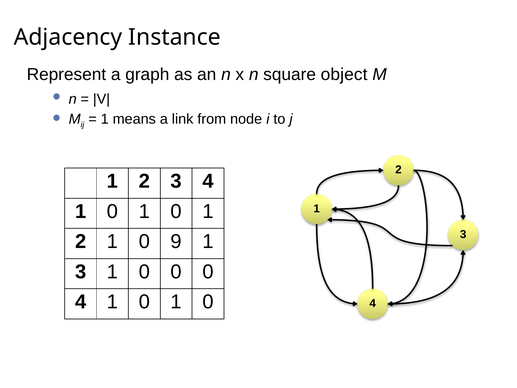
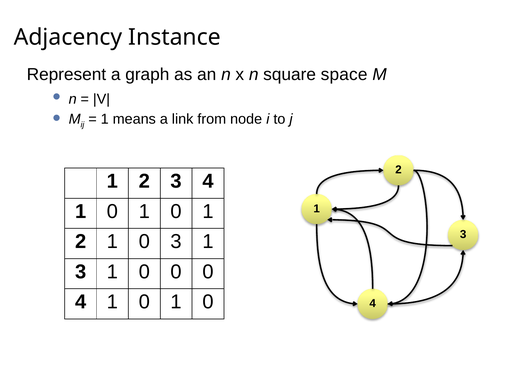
object: object -> space
0 9: 9 -> 3
